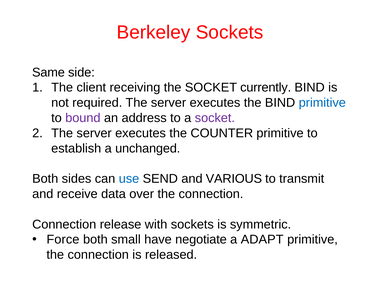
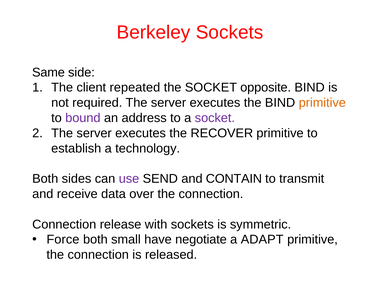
receiving: receiving -> repeated
currently: currently -> opposite
primitive at (322, 103) colour: blue -> orange
COUNTER: COUNTER -> RECOVER
unchanged: unchanged -> technology
use colour: blue -> purple
VARIOUS: VARIOUS -> CONTAIN
